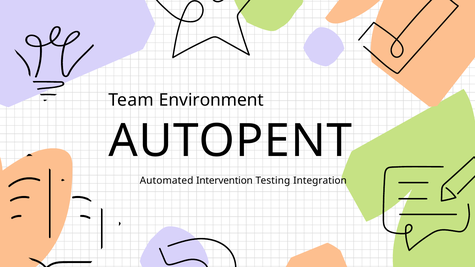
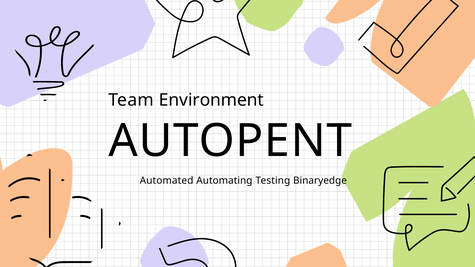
Intervention: Intervention -> Automating
Integration: Integration -> Binaryedge
